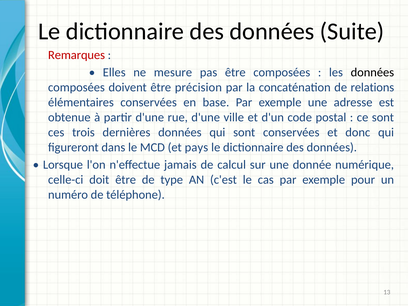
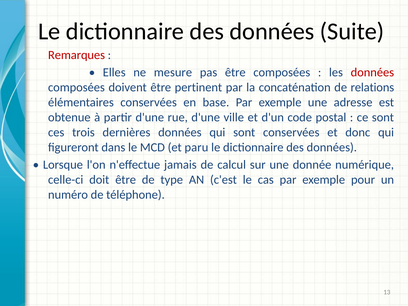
données at (372, 72) colour: black -> red
précision: précision -> pertinent
pays: pays -> paru
